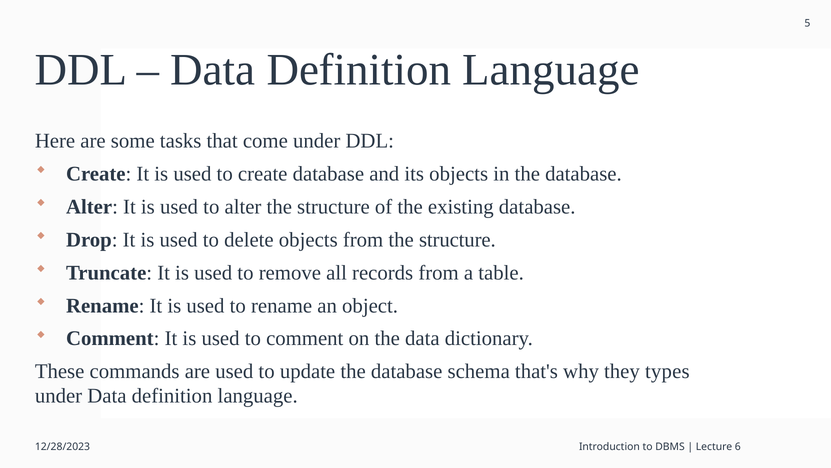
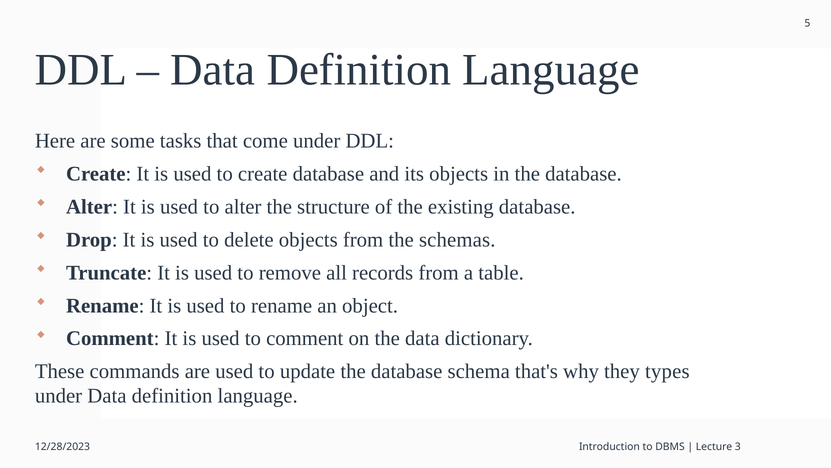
from the structure: structure -> schemas
6: 6 -> 3
